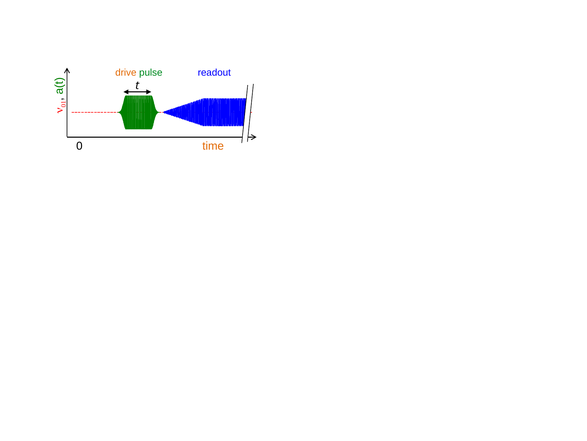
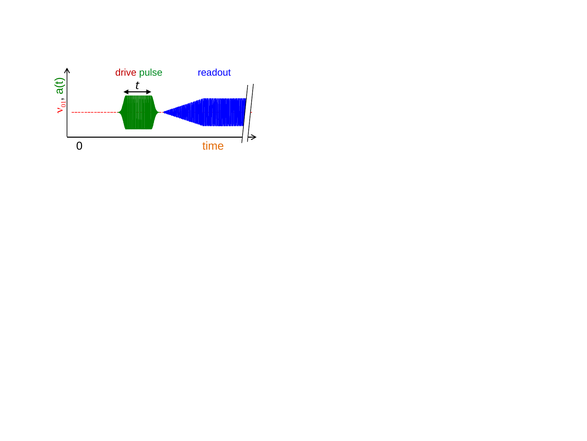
drive colour: orange -> red
